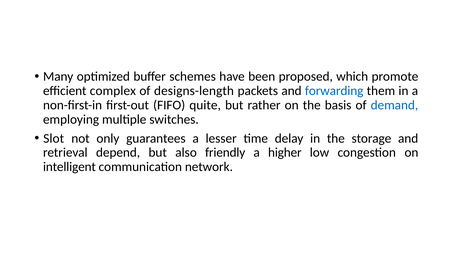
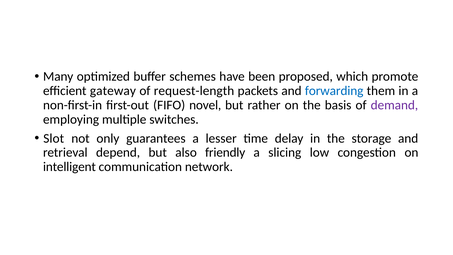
complex: complex -> gateway
designs-length: designs-length -> request-length
quite: quite -> novel
demand colour: blue -> purple
higher: higher -> slicing
